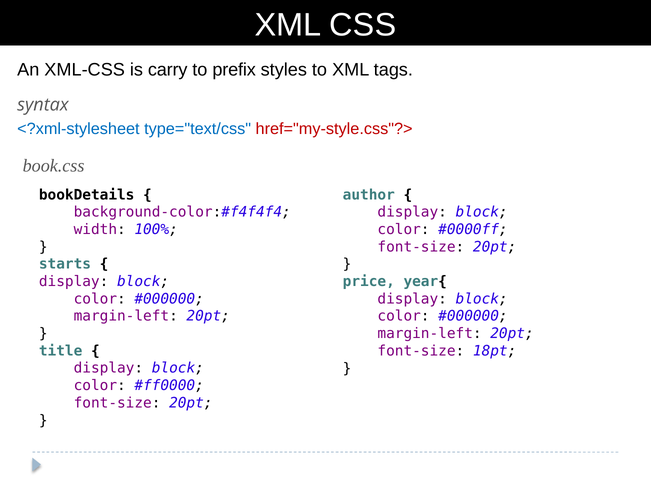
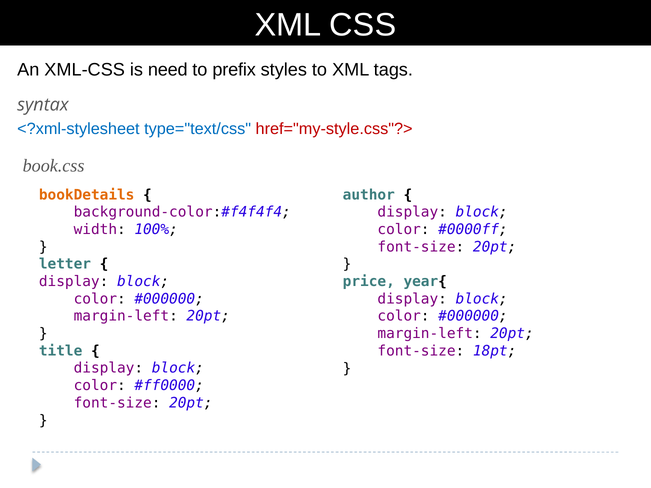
carry: carry -> need
bookDetails colour: black -> orange
starts: starts -> letter
